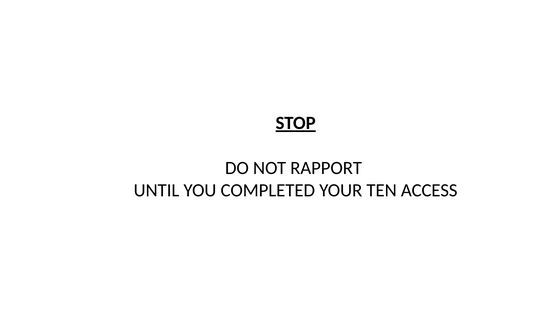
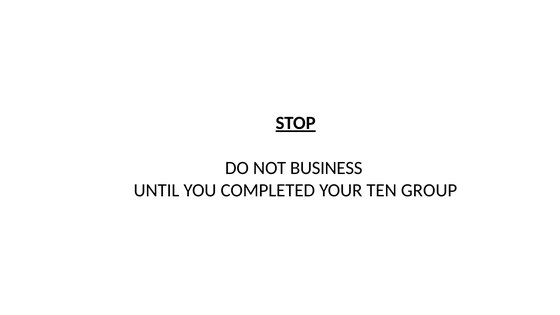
RAPPORT: RAPPORT -> BUSINESS
ACCESS: ACCESS -> GROUP
